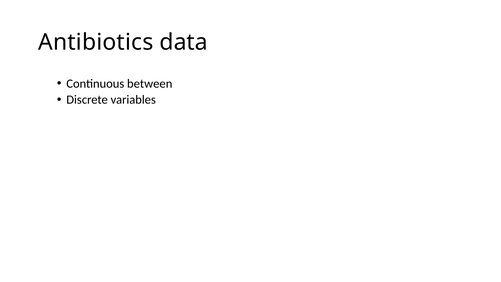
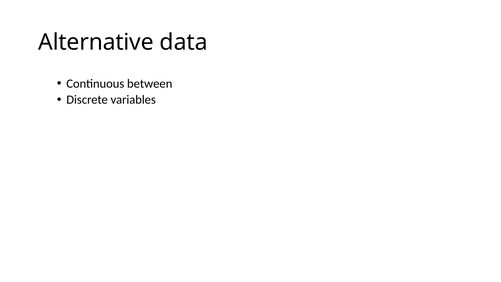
Antibiotics: Antibiotics -> Alternative
